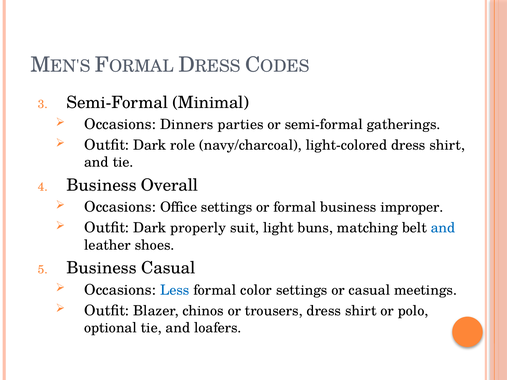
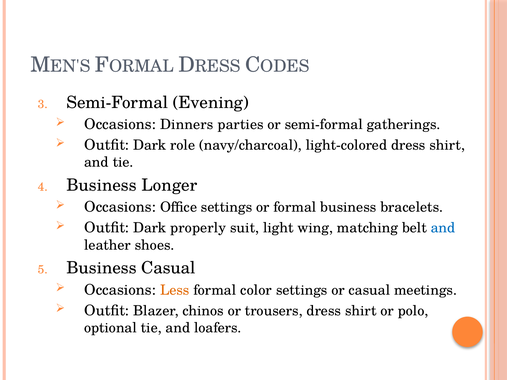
Minimal: Minimal -> Evening
Overall: Overall -> Longer
improper: improper -> bracelets
buns: buns -> wing
Less colour: blue -> orange
